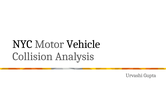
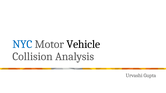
NYC colour: black -> blue
